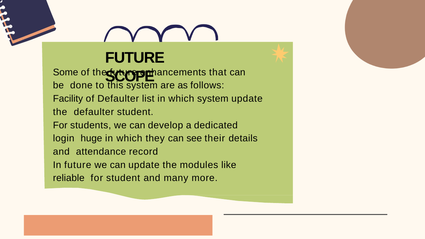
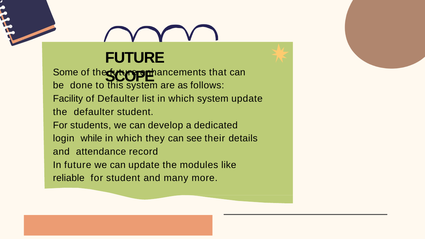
huge: huge -> while
